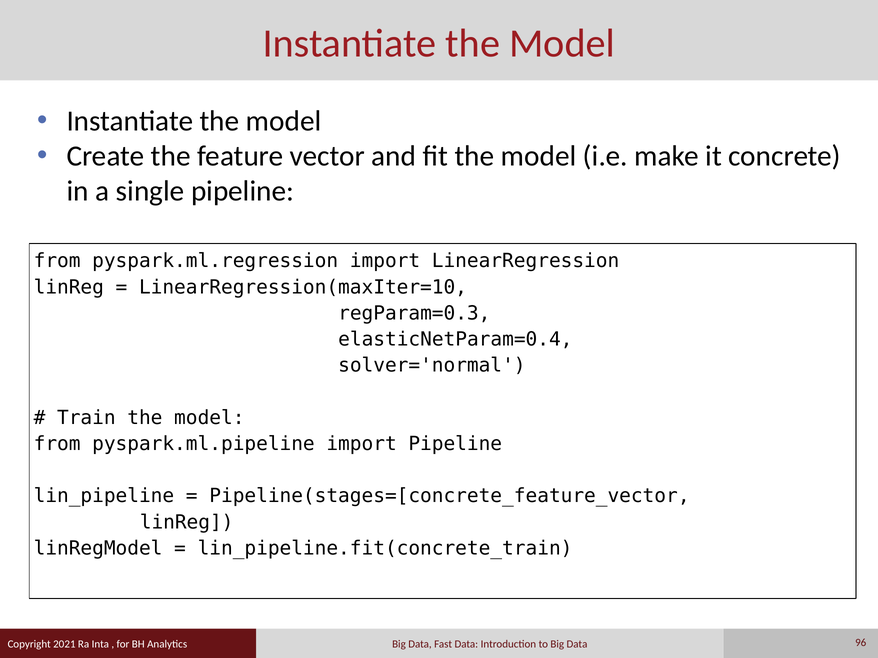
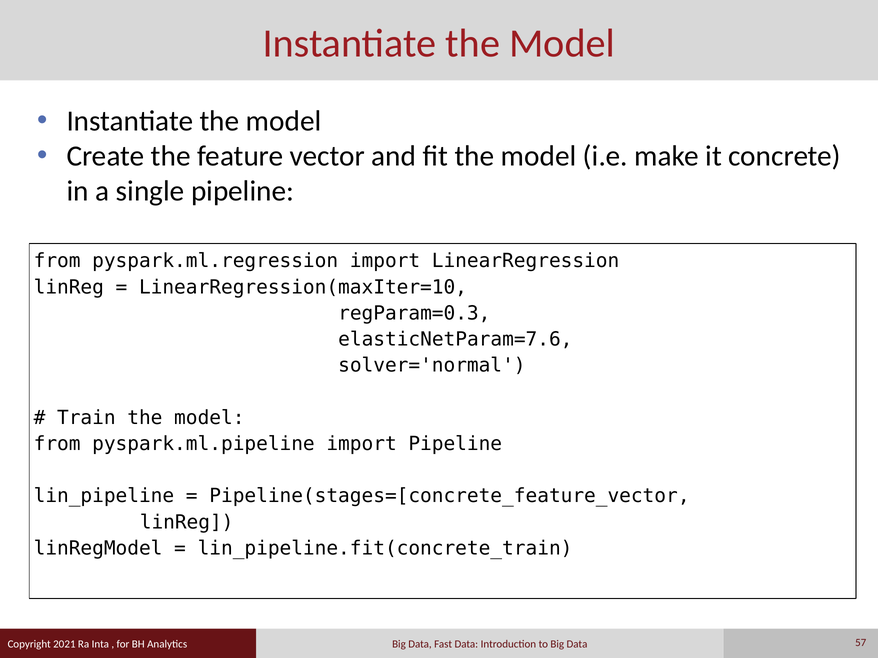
elasticNetParam=0.4: elasticNetParam=0.4 -> elasticNetParam=7.6
96: 96 -> 57
